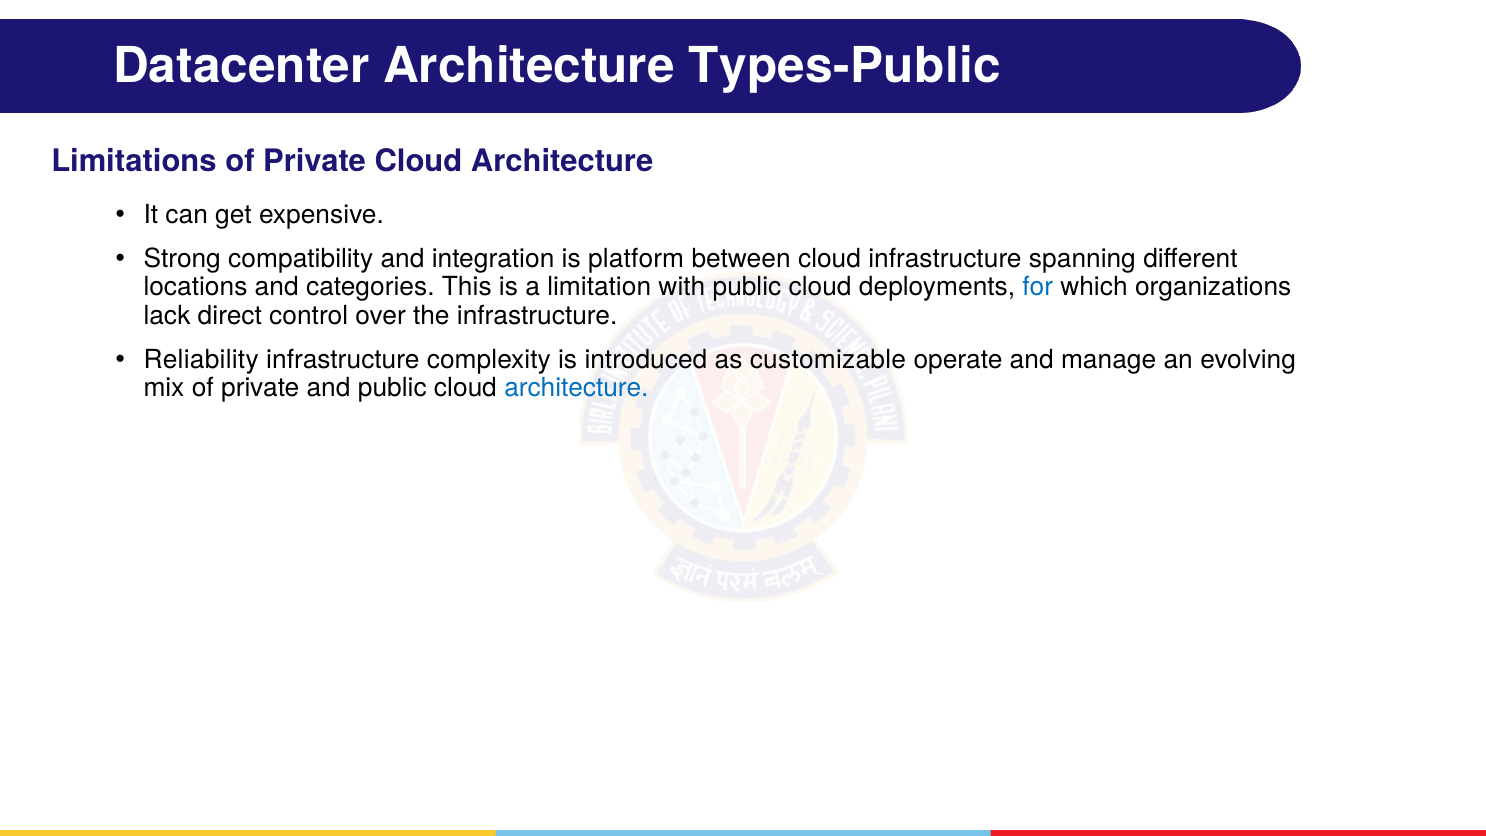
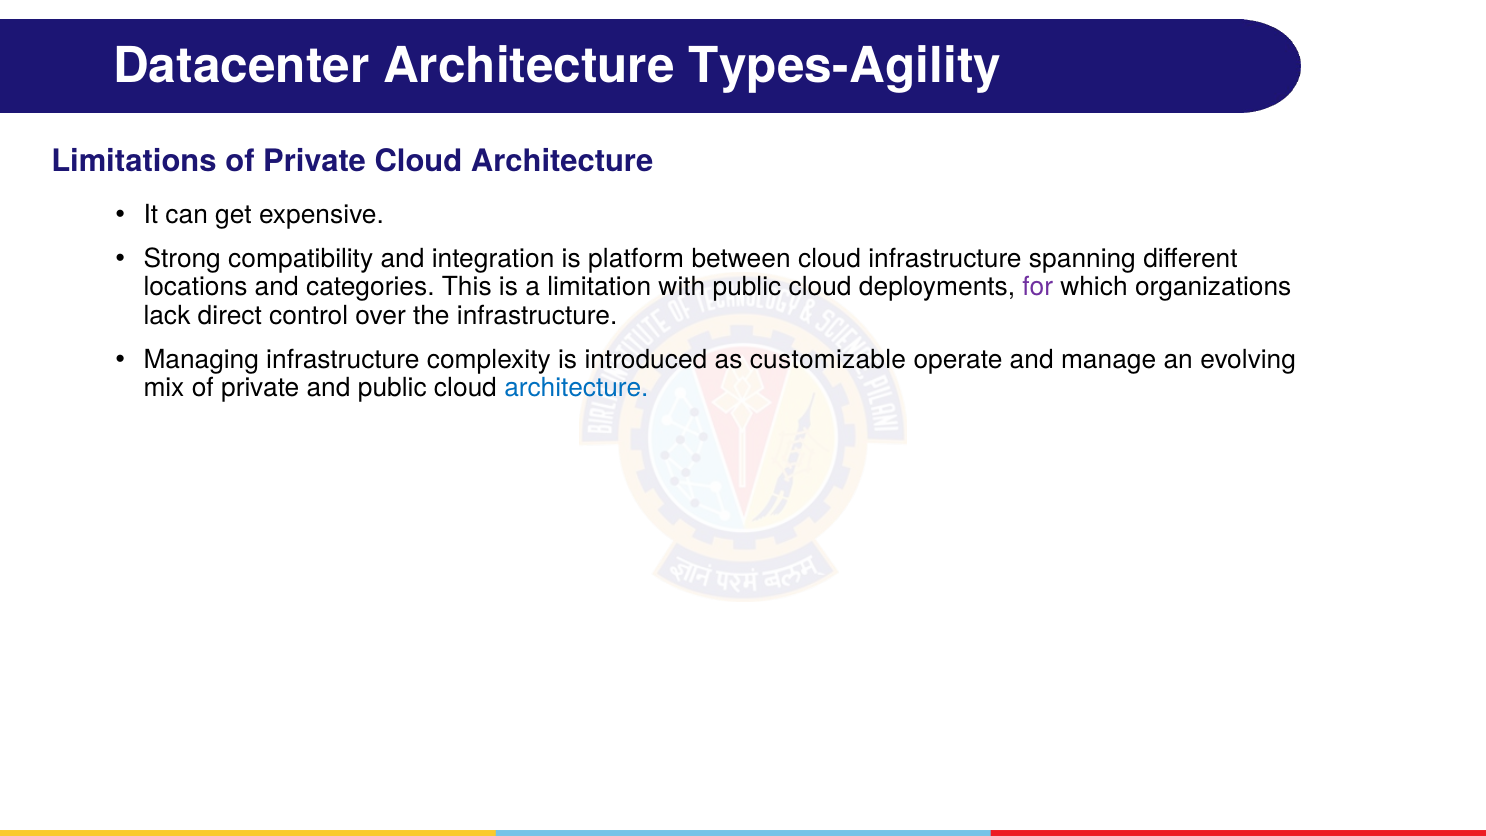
Types-Public: Types-Public -> Types-Agility
for colour: blue -> purple
Reliability: Reliability -> Managing
